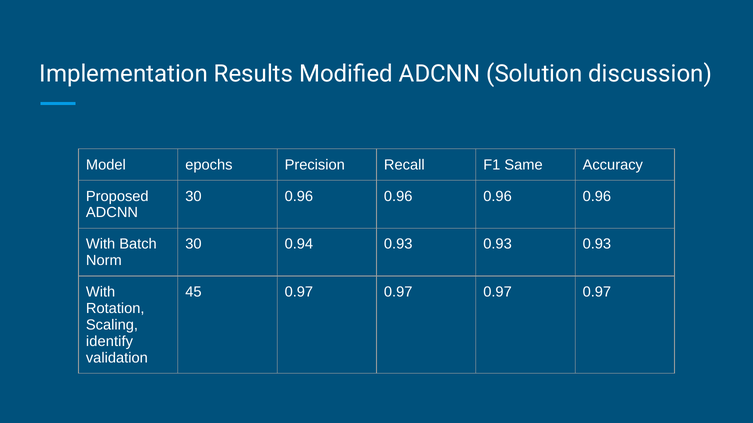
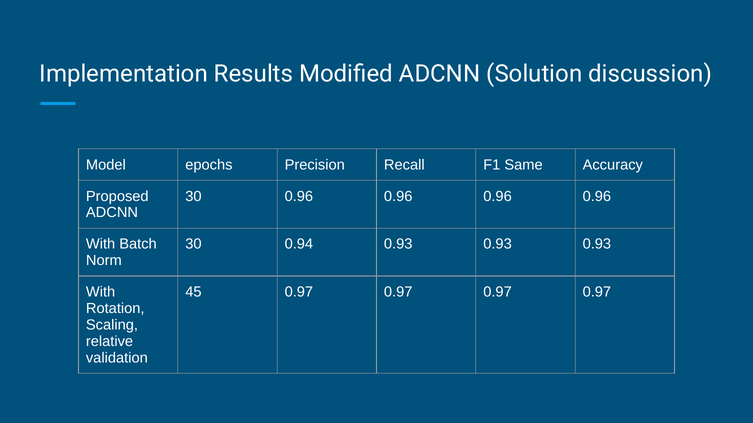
identify: identify -> relative
